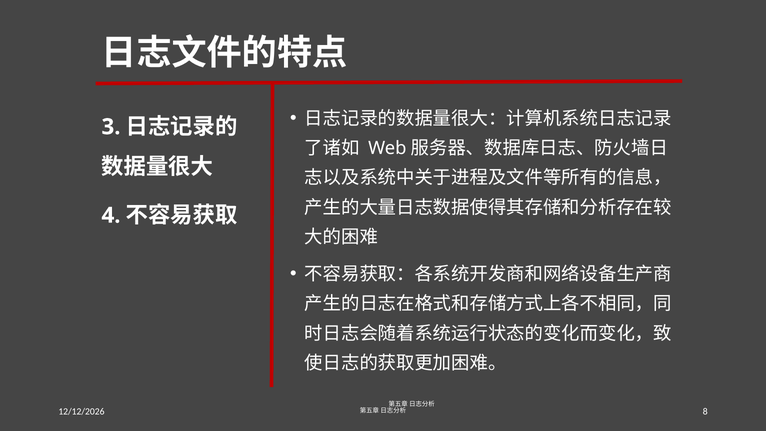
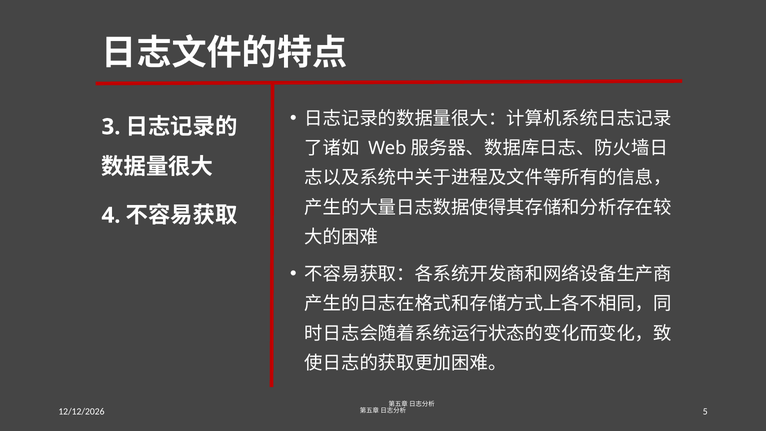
8: 8 -> 5
